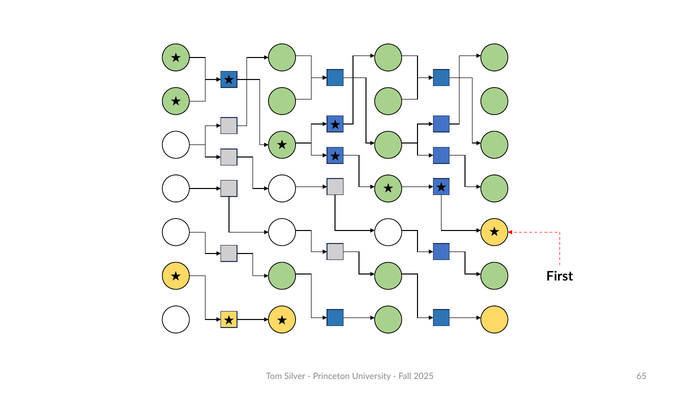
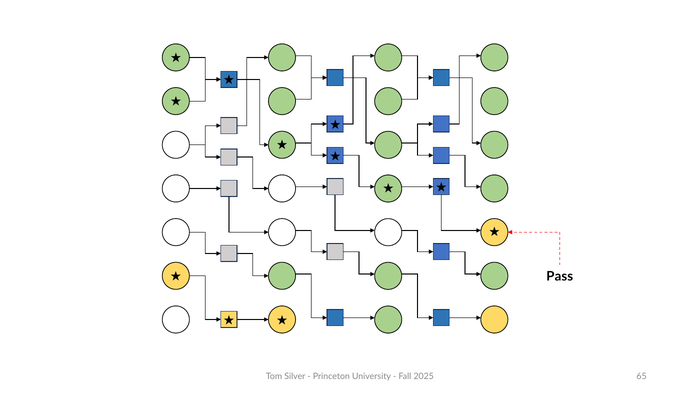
First: First -> Pass
